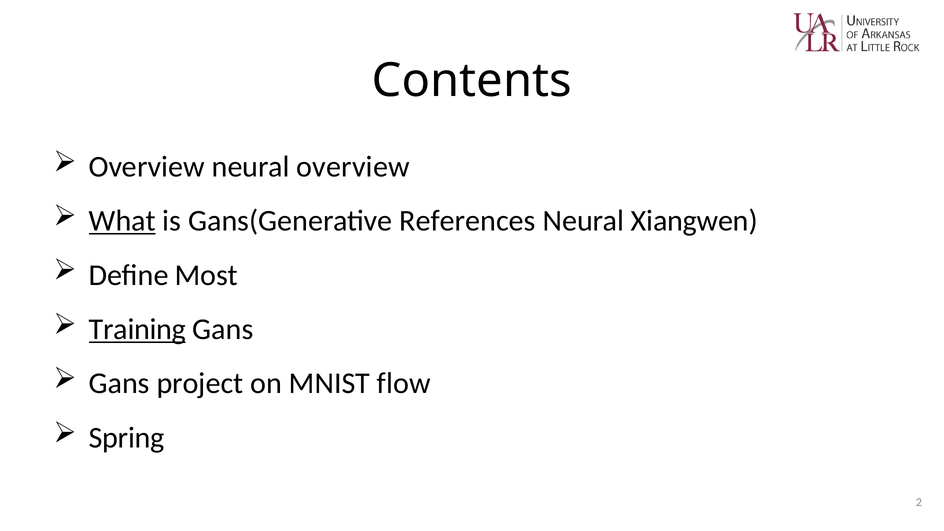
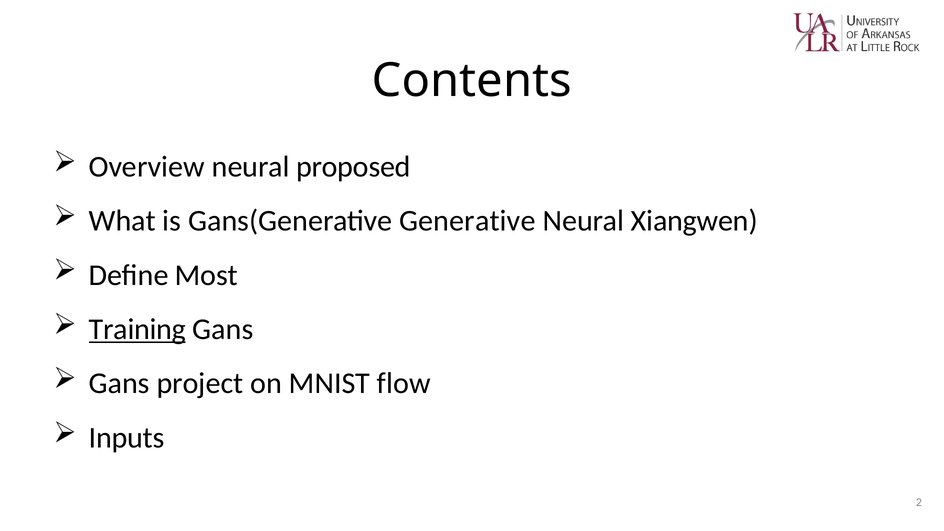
neural overview: overview -> proposed
What underline: present -> none
References: References -> Generative
Spring: Spring -> Inputs
